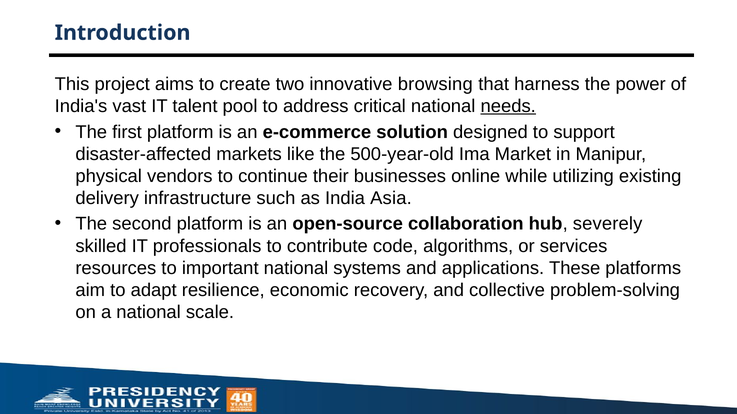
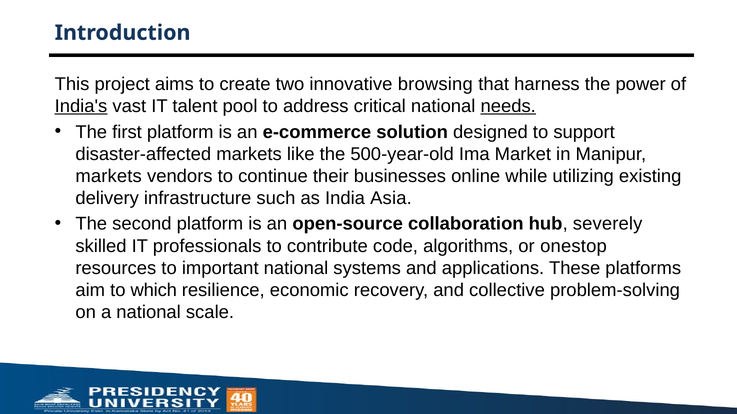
India's underline: none -> present
physical at (109, 176): physical -> markets
services: services -> onestop
adapt: adapt -> which
